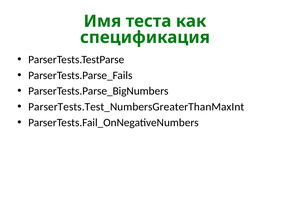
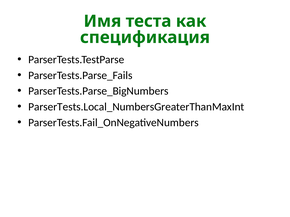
ParserTests.Test_NumbersGreaterThanMaxInt: ParserTests.Test_NumbersGreaterThanMaxInt -> ParserTests.Local_NumbersGreaterThanMaxInt
